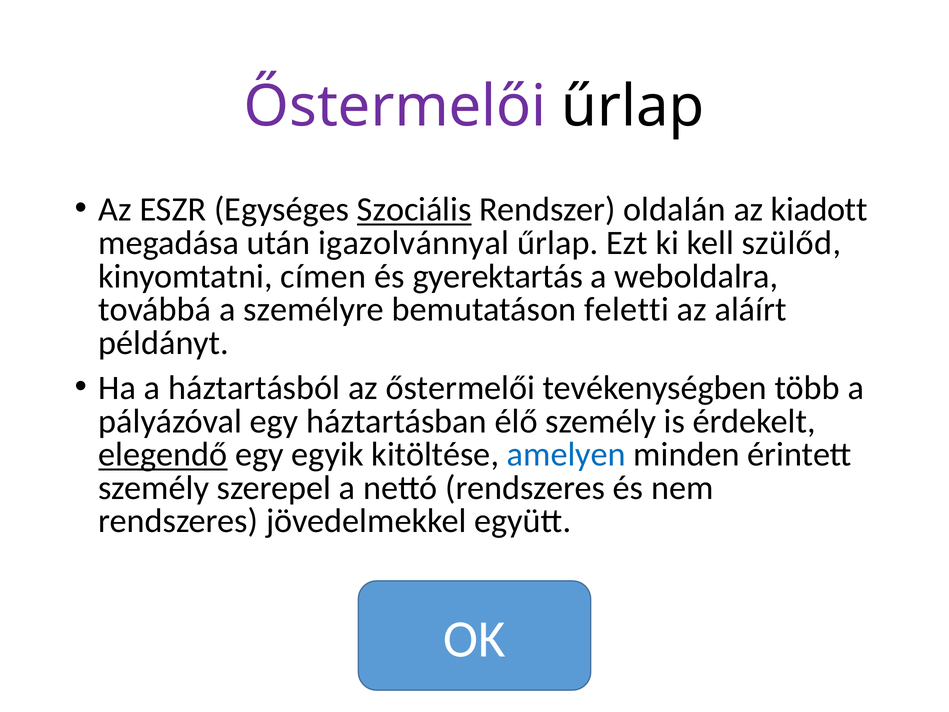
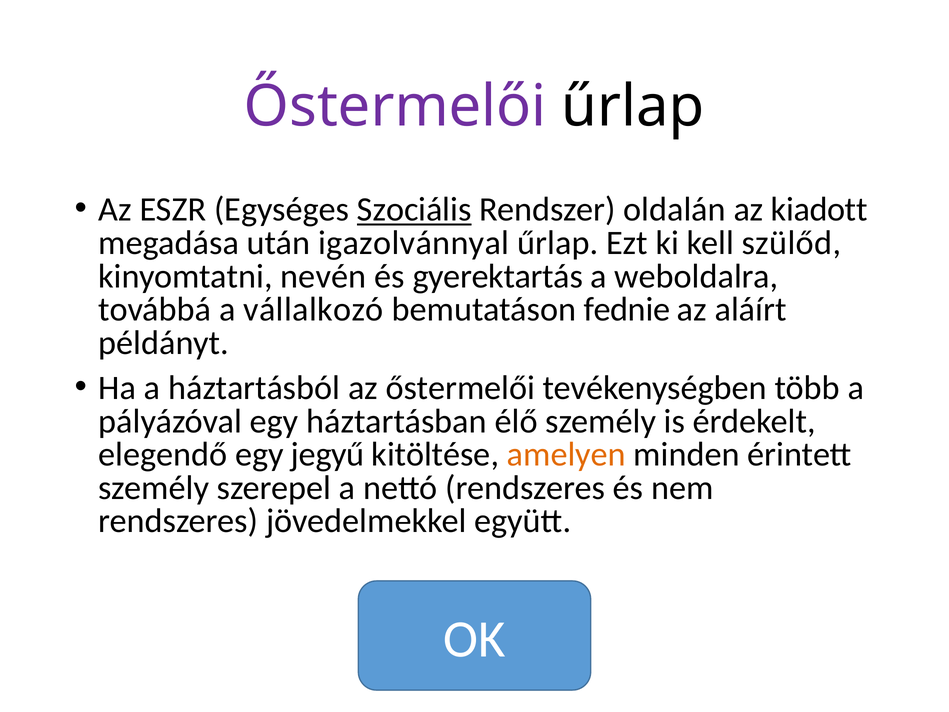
címen: címen -> nevén
személyre: személyre -> vállalkozó
feletti: feletti -> fednie
elegendő underline: present -> none
egyik: egyik -> jegyű
amelyen colour: blue -> orange
